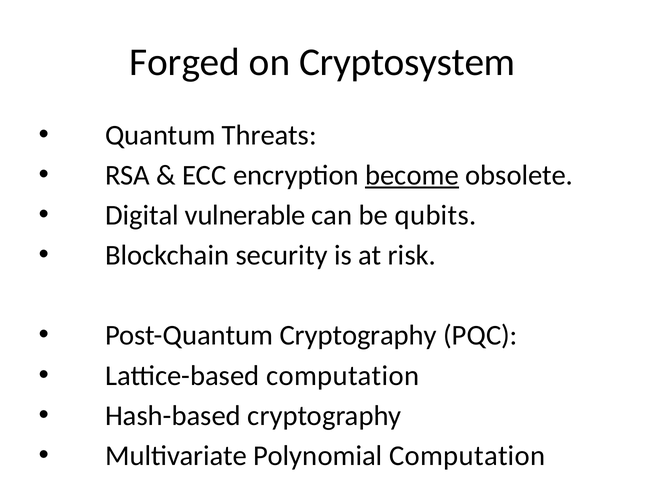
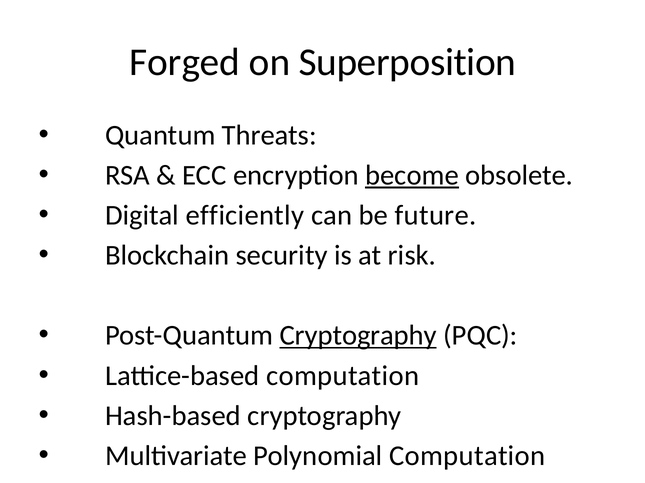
Cryptosystem: Cryptosystem -> Superposition
vulnerable: vulnerable -> efficiently
qubits: qubits -> future
Cryptography at (358, 336) underline: none -> present
